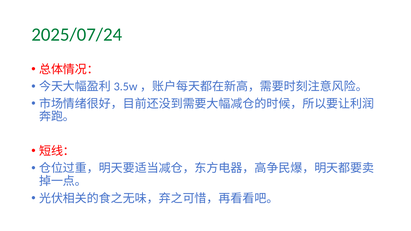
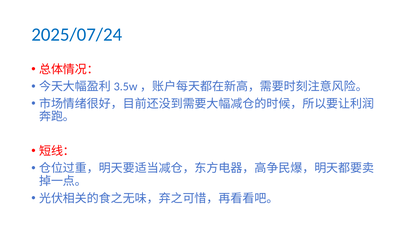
2025/07/24 colour: green -> blue
